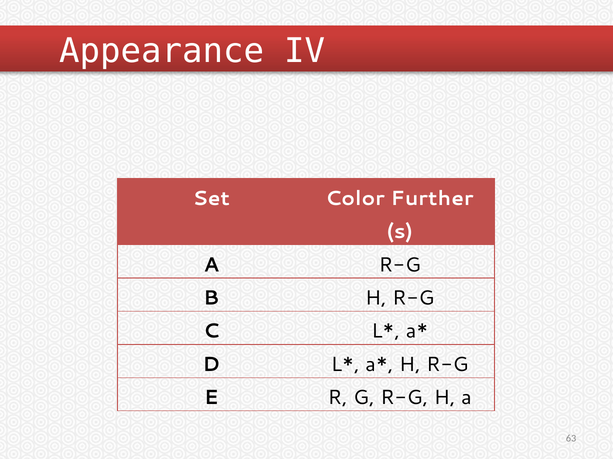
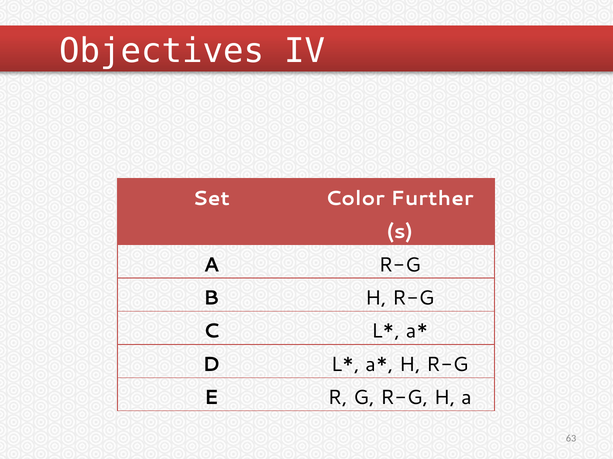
Appearance: Appearance -> Objectives
